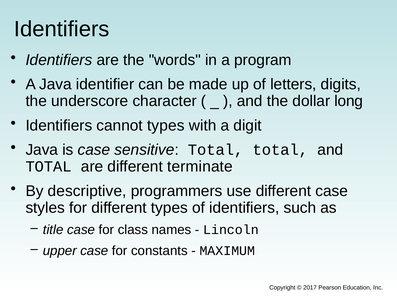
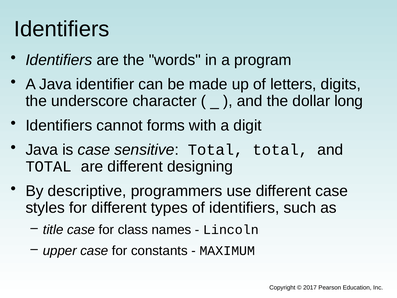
cannot types: types -> forms
terminate: terminate -> designing
